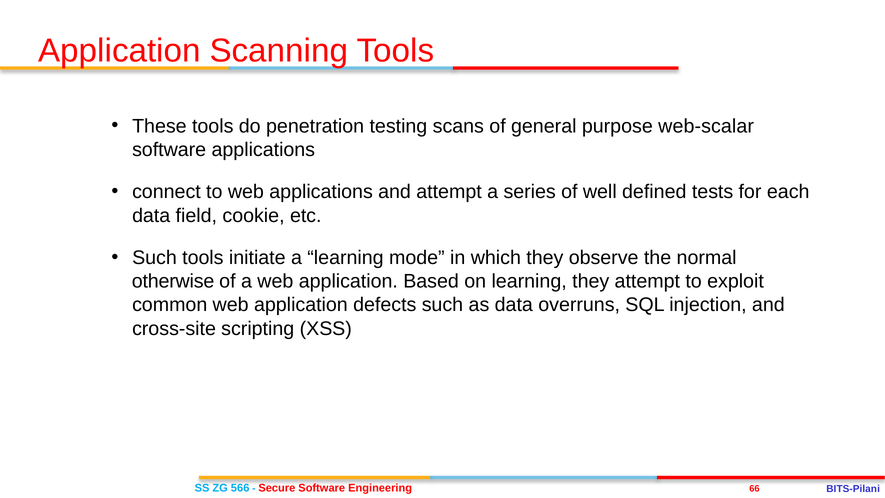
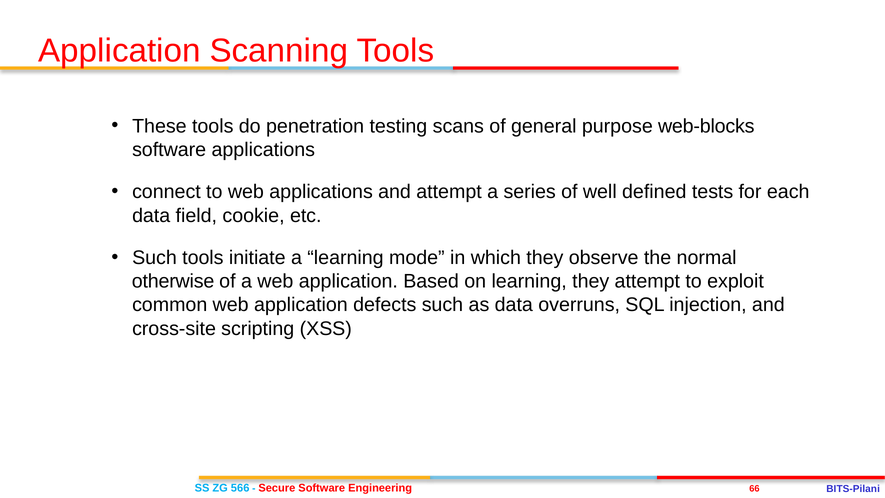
web-scalar: web-scalar -> web-blocks
